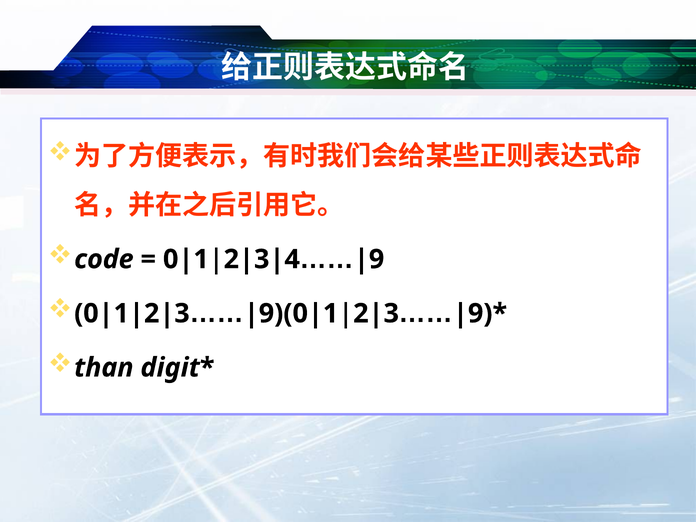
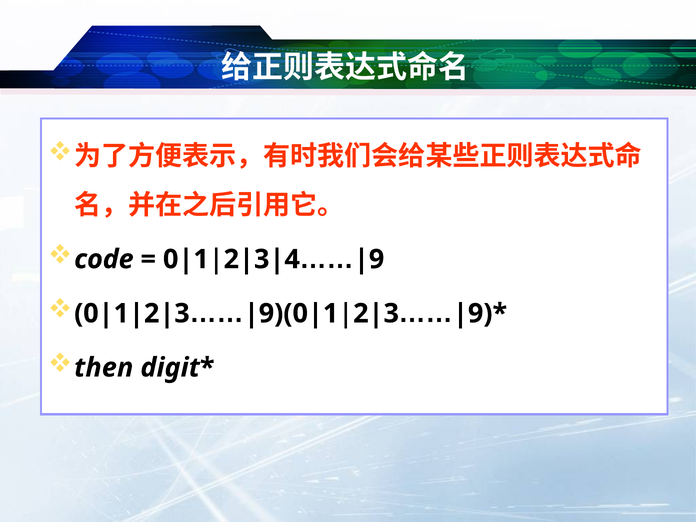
than: than -> then
